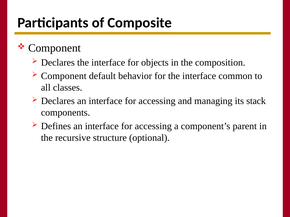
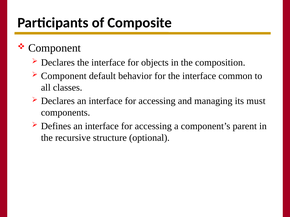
stack: stack -> must
